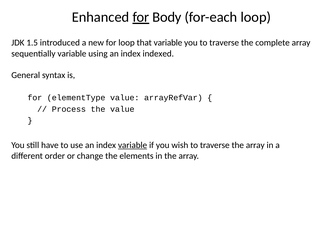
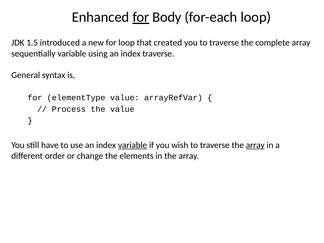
that variable: variable -> created
index indexed: indexed -> traverse
array at (255, 145) underline: none -> present
